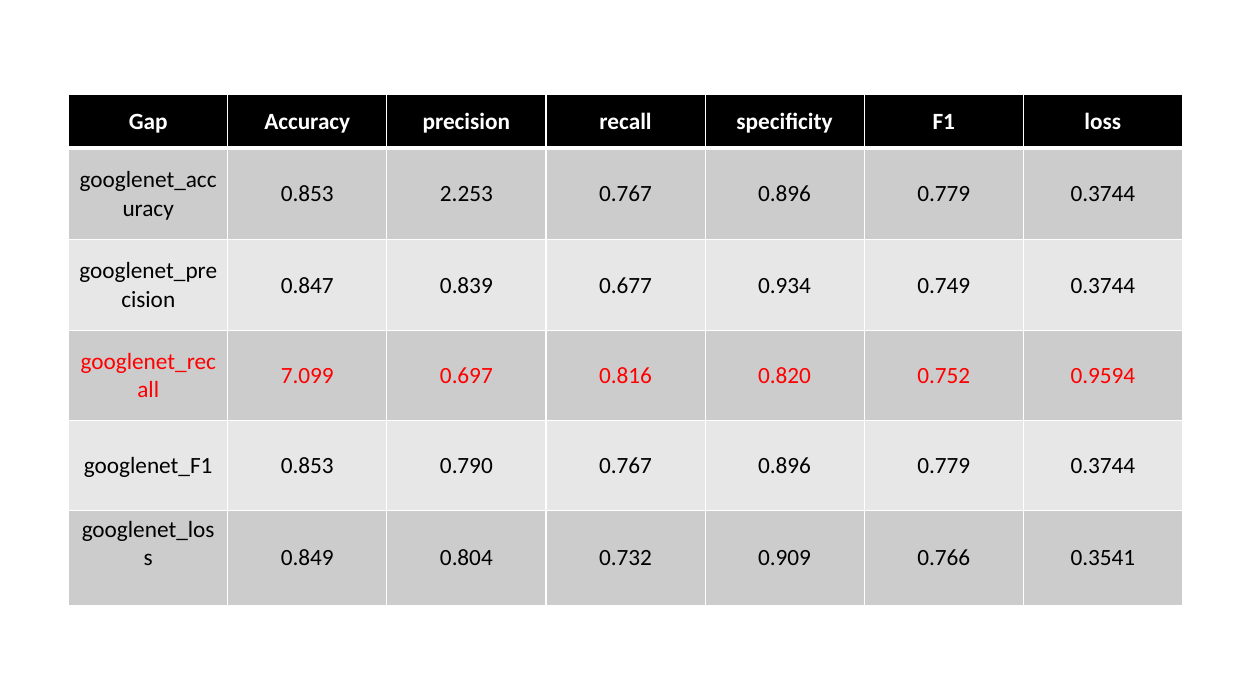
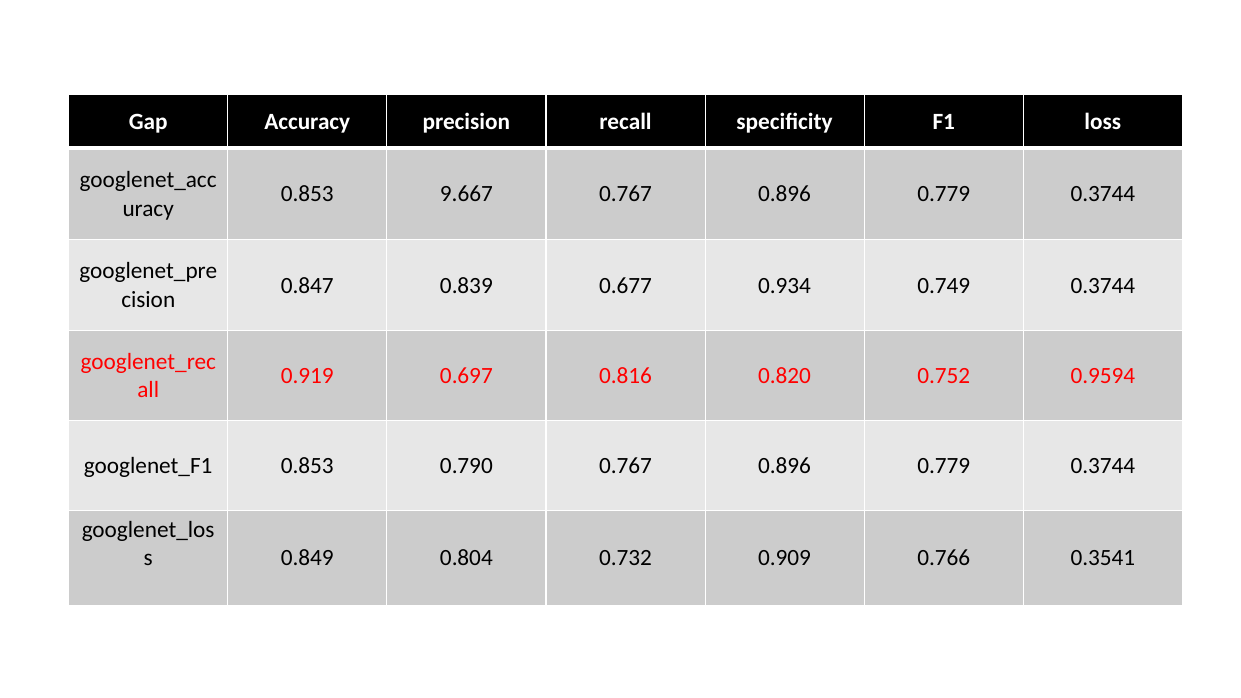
2.253: 2.253 -> 9.667
7.099: 7.099 -> 0.919
